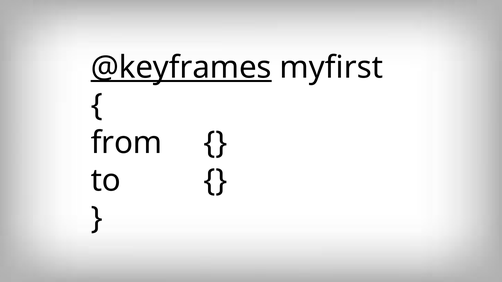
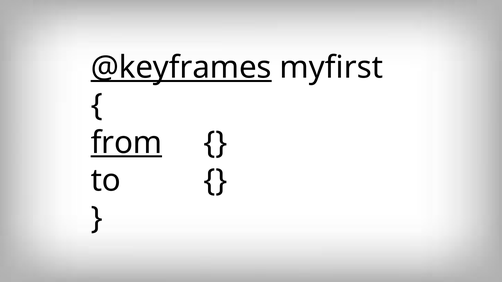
from underline: none -> present
